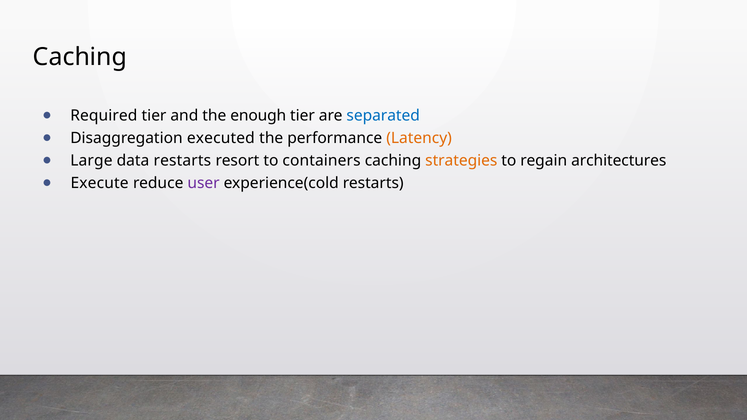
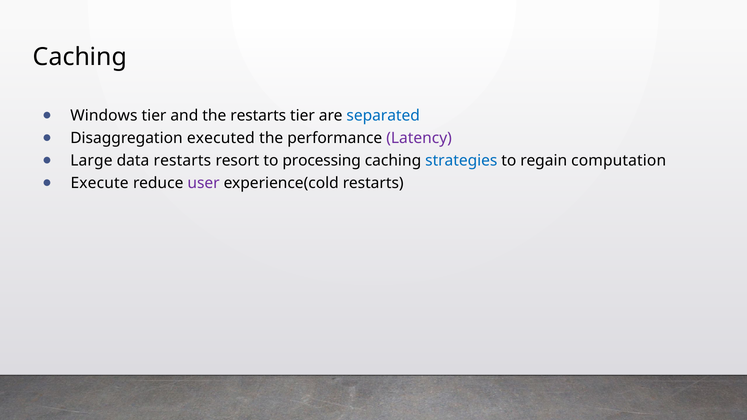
Required: Required -> Windows
the enough: enough -> restarts
Latency colour: orange -> purple
containers: containers -> processing
strategies colour: orange -> blue
architectures: architectures -> computation
